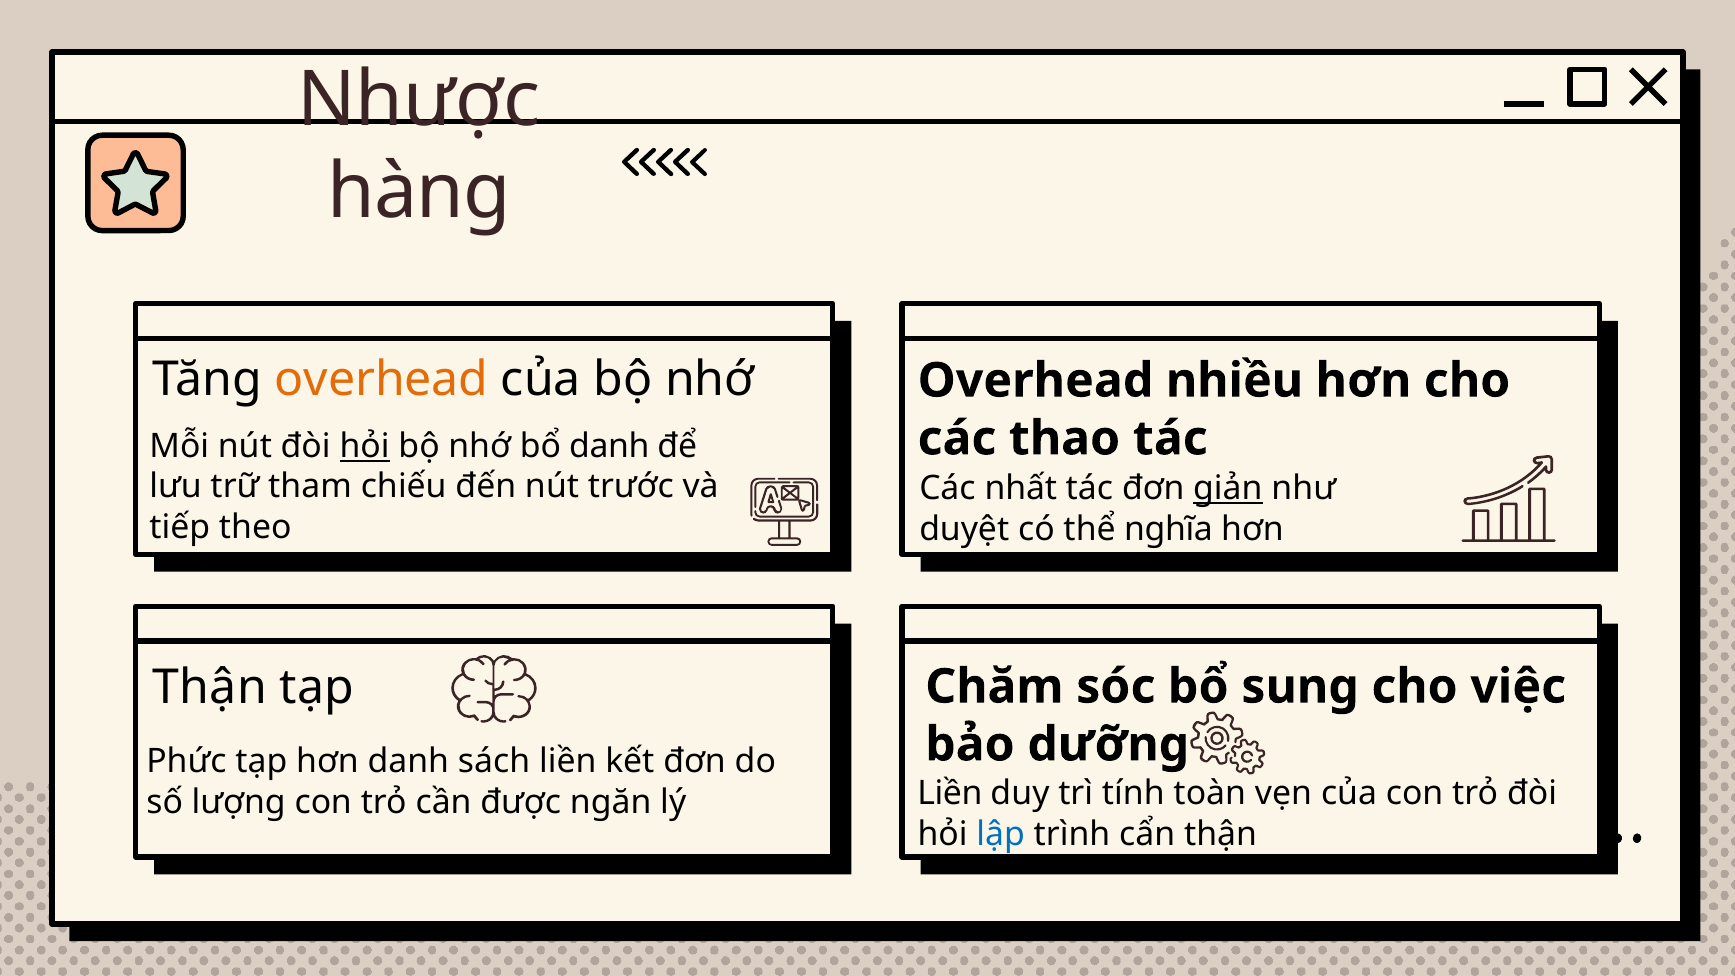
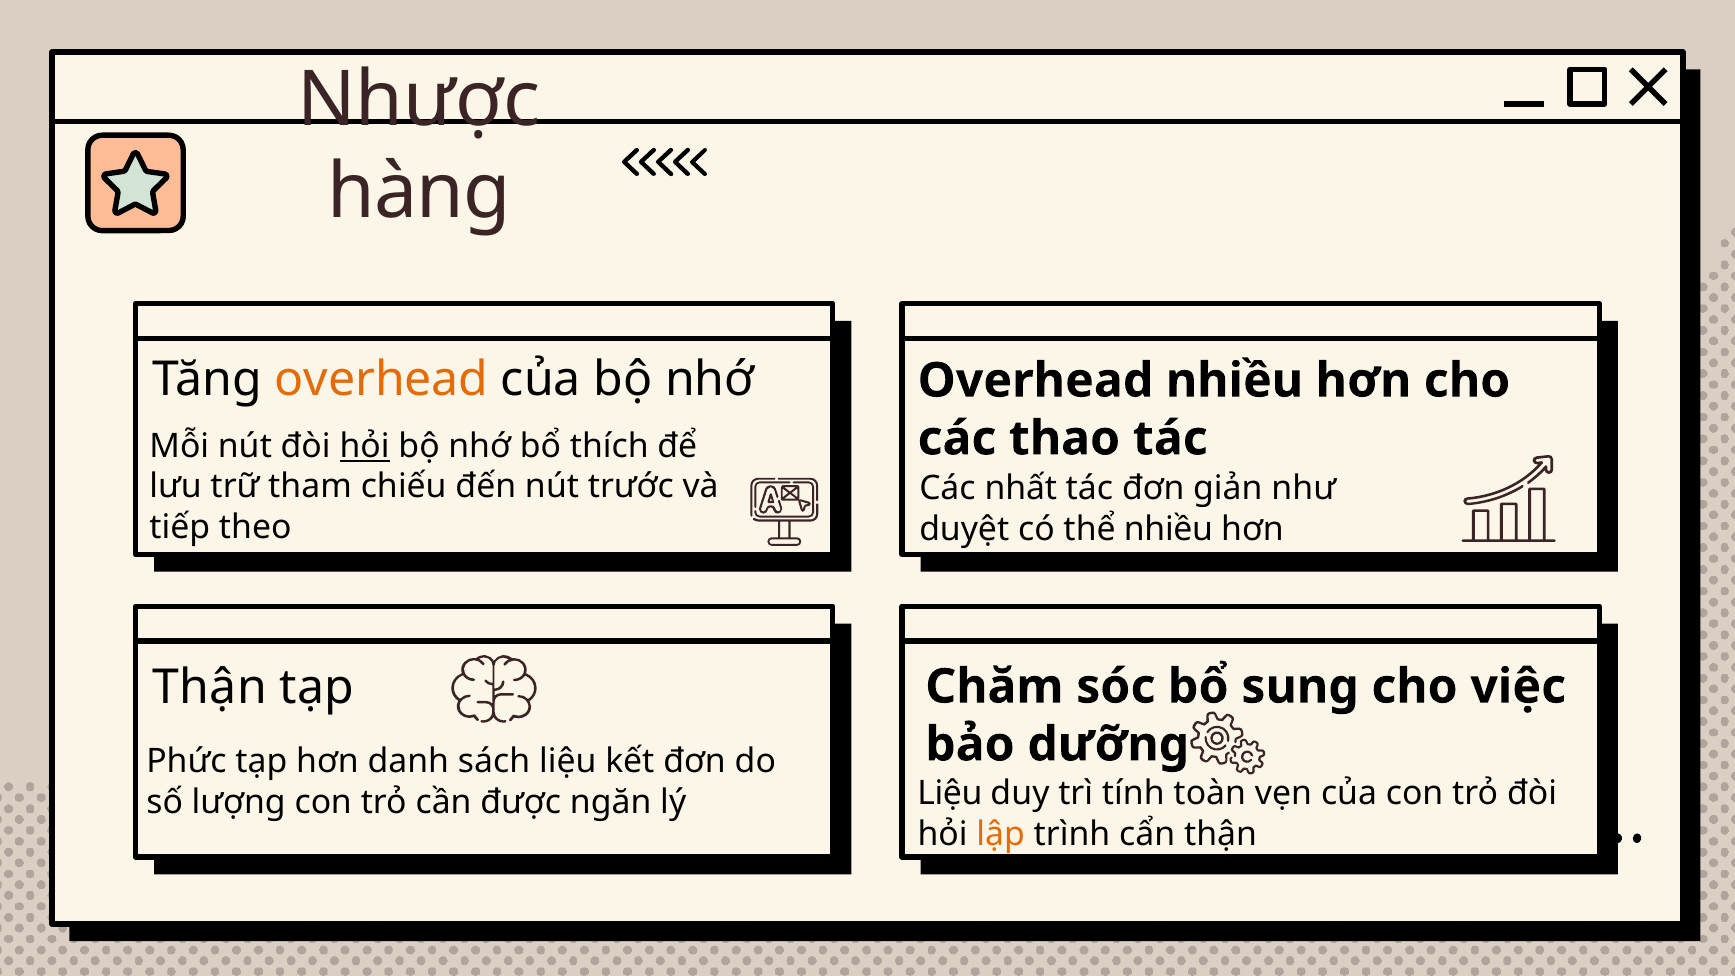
bổ danh: danh -> thích
giản underline: present -> none
thể nghĩa: nghĩa -> nhiều
sách liền: liền -> liệu
lý Liền: Liền -> Liệu
lập colour: blue -> orange
